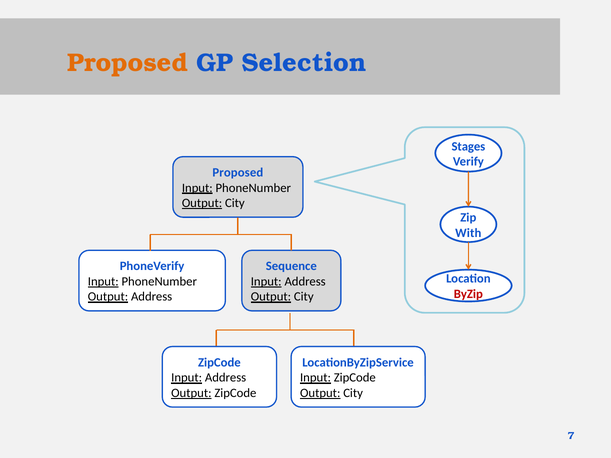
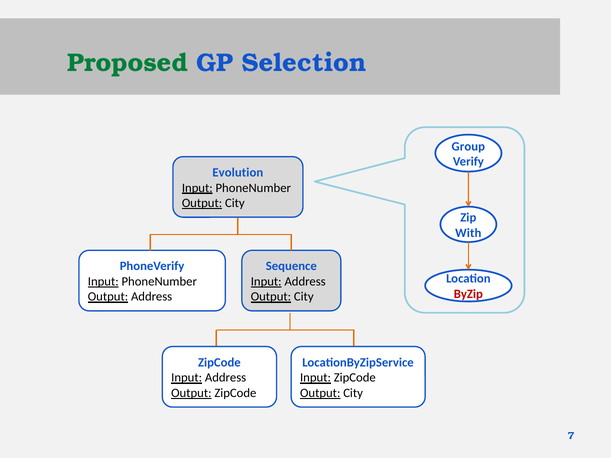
Proposed at (128, 63) colour: orange -> green
Stages: Stages -> Group
Proposed at (238, 173): Proposed -> Evolution
